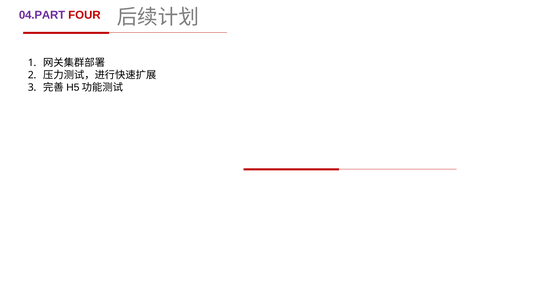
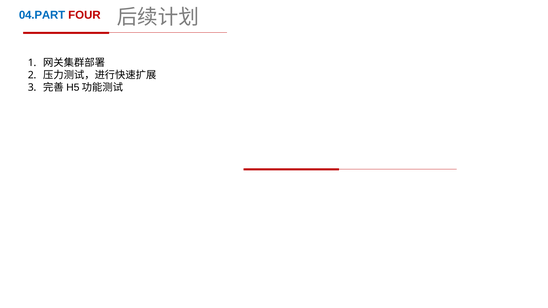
04.PART colour: purple -> blue
